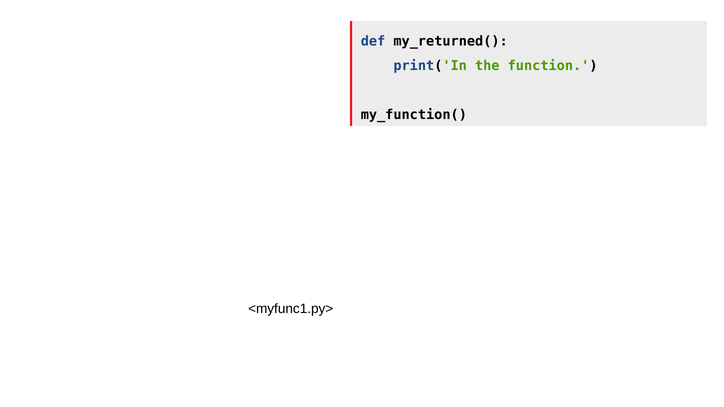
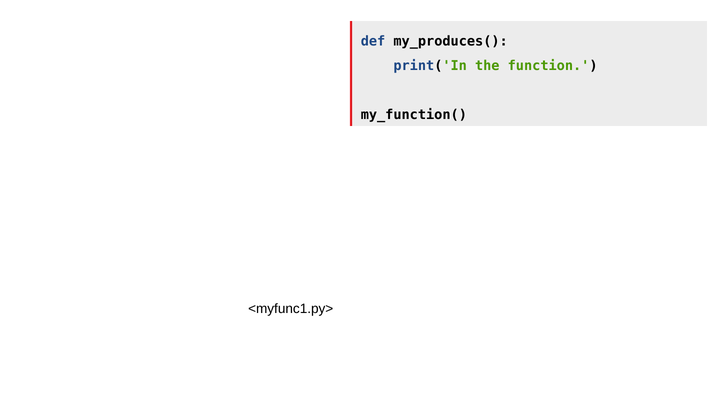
my_returned(: my_returned( -> my_produces(
